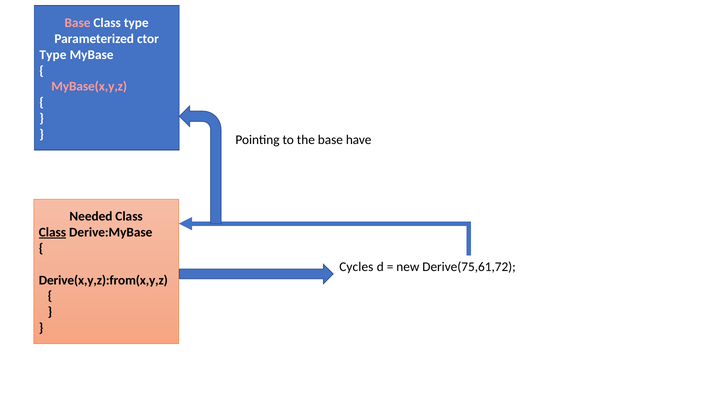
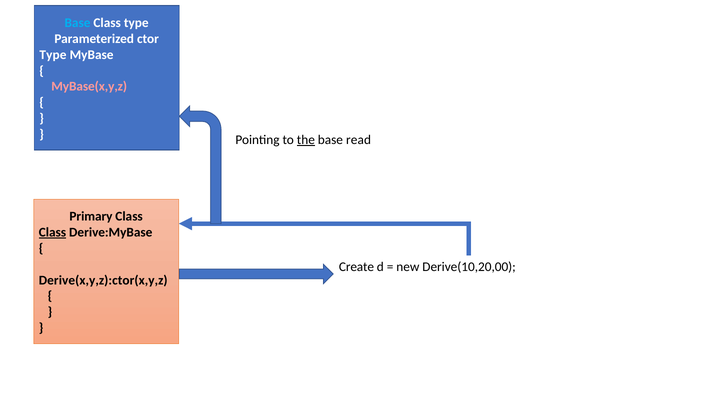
Base at (78, 23) colour: pink -> light blue
the underline: none -> present
have: have -> read
Needed: Needed -> Primary
Cycles: Cycles -> Create
Derive(75,61,72: Derive(75,61,72 -> Derive(10,20,00
Derive(x,y,z):from(x,y,z: Derive(x,y,z):from(x,y,z -> Derive(x,y,z):ctor(x,y,z
